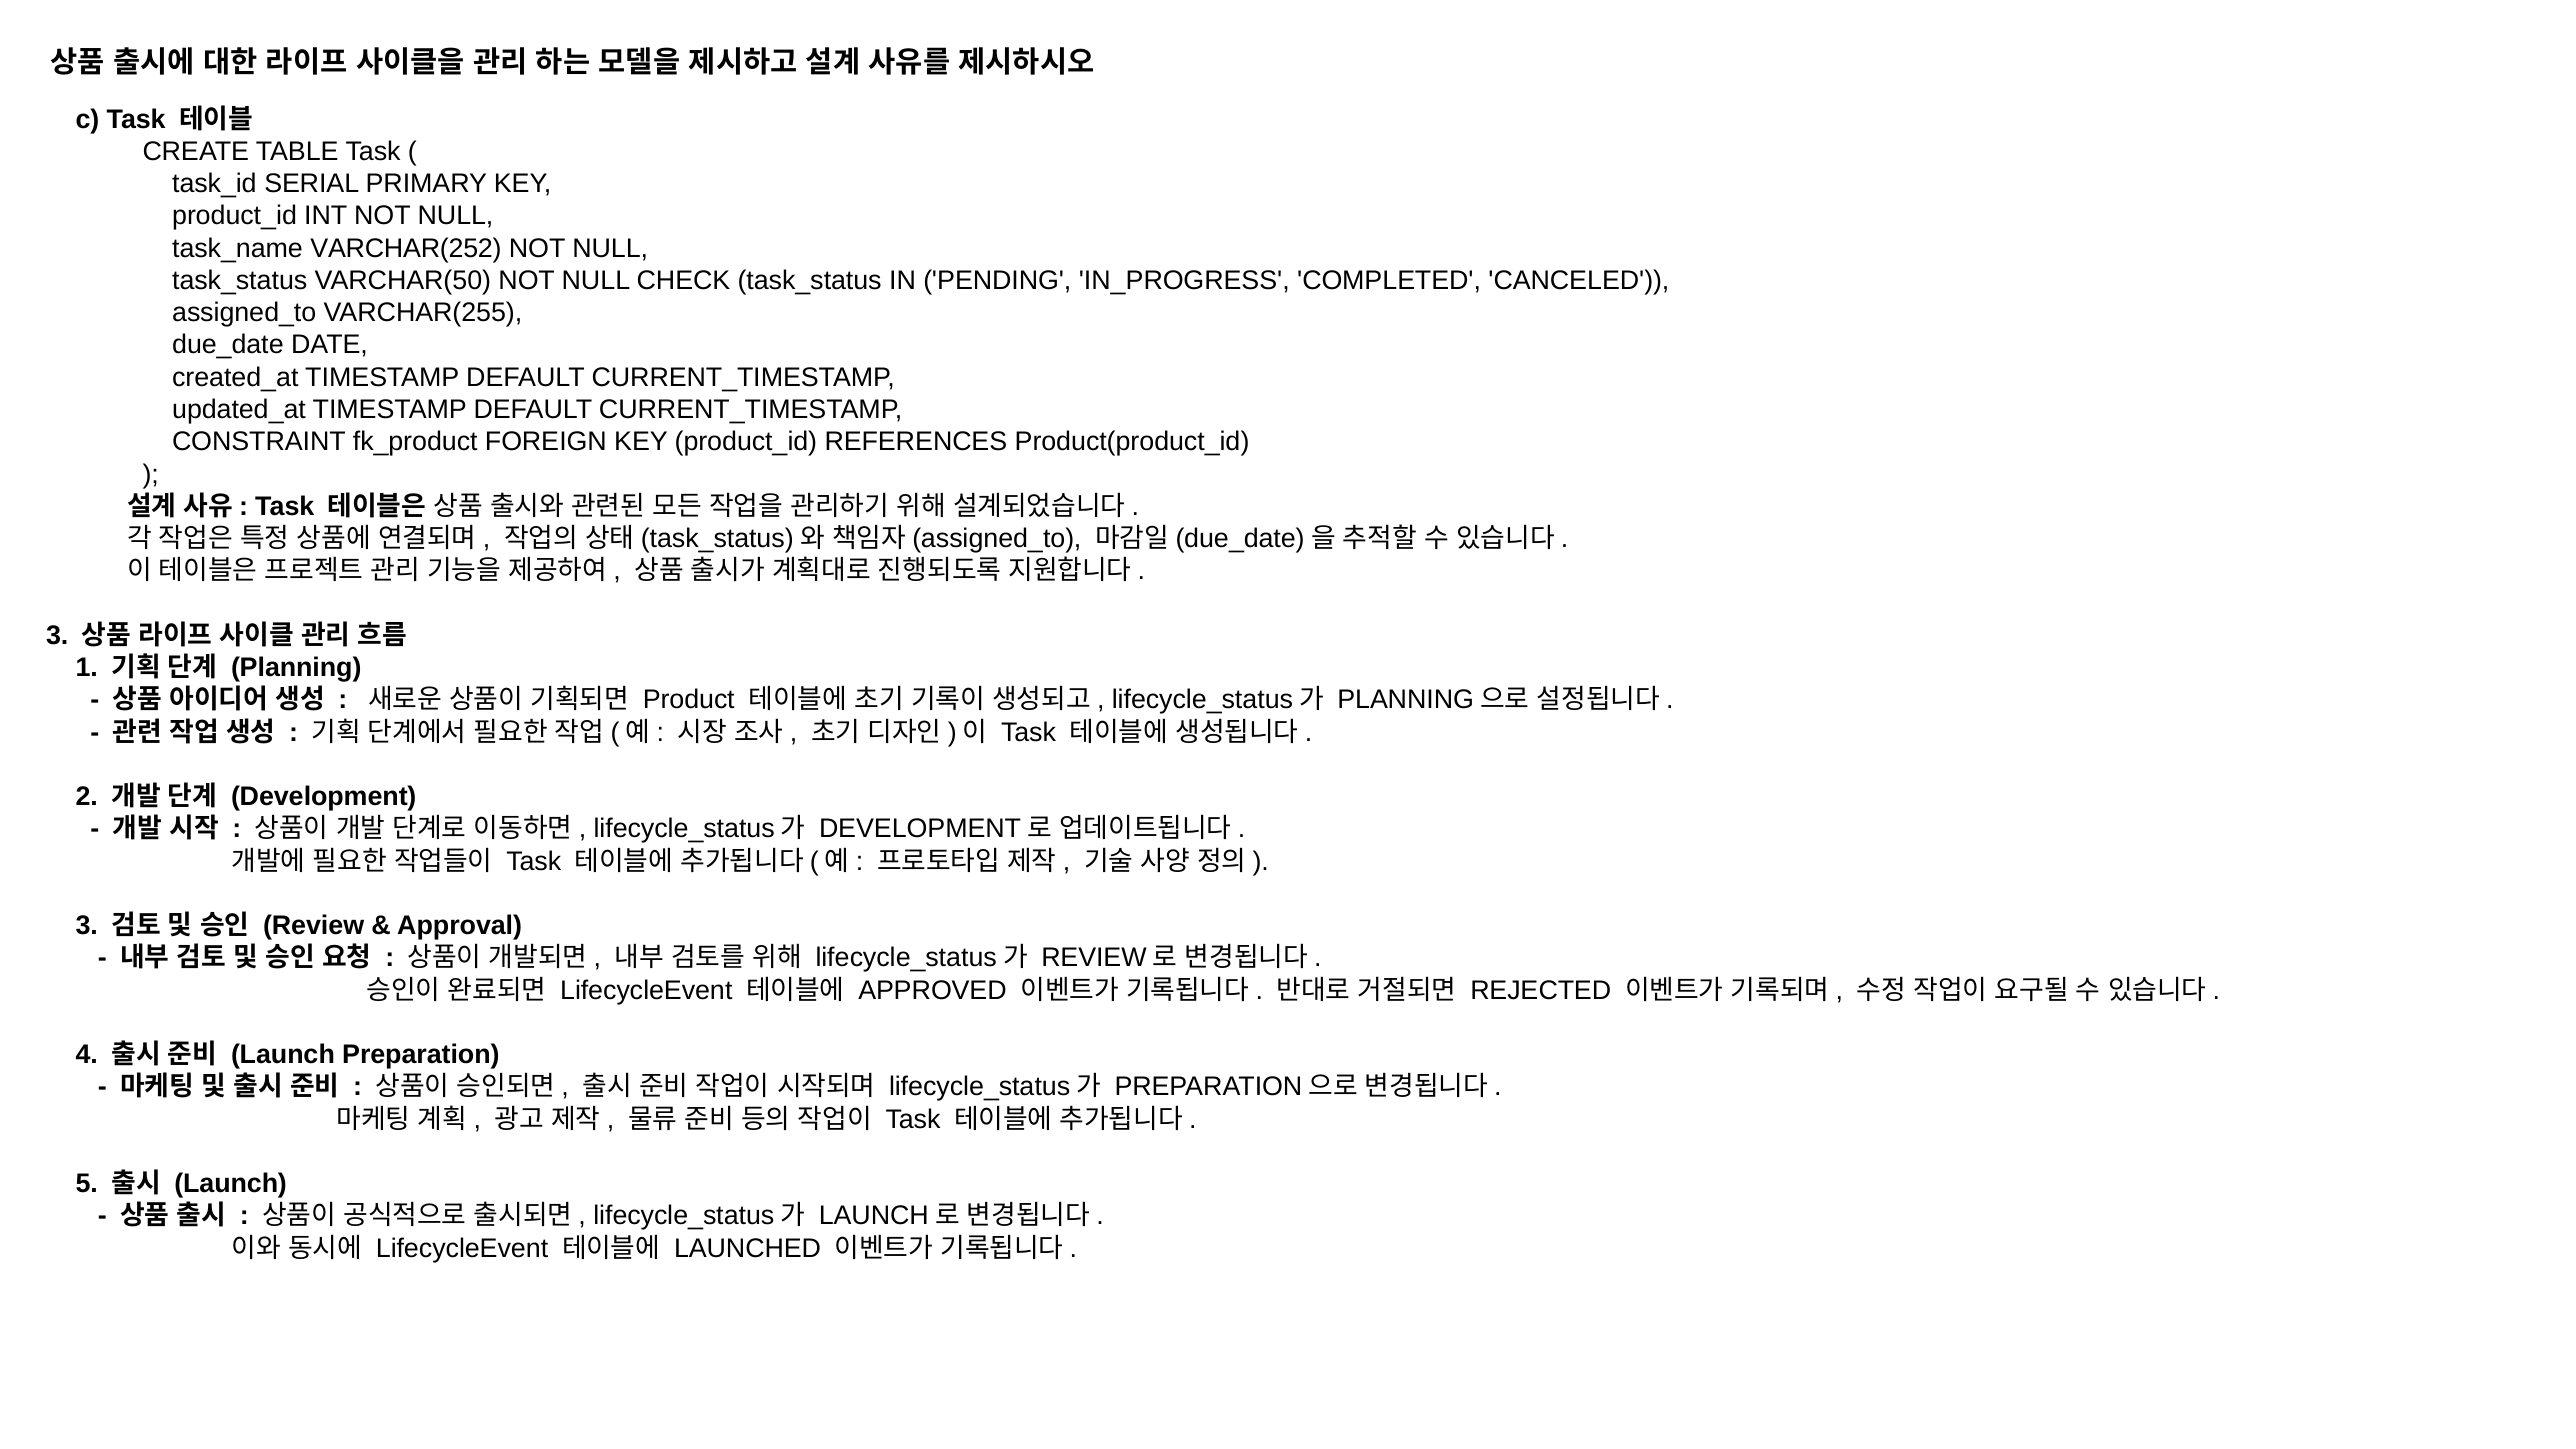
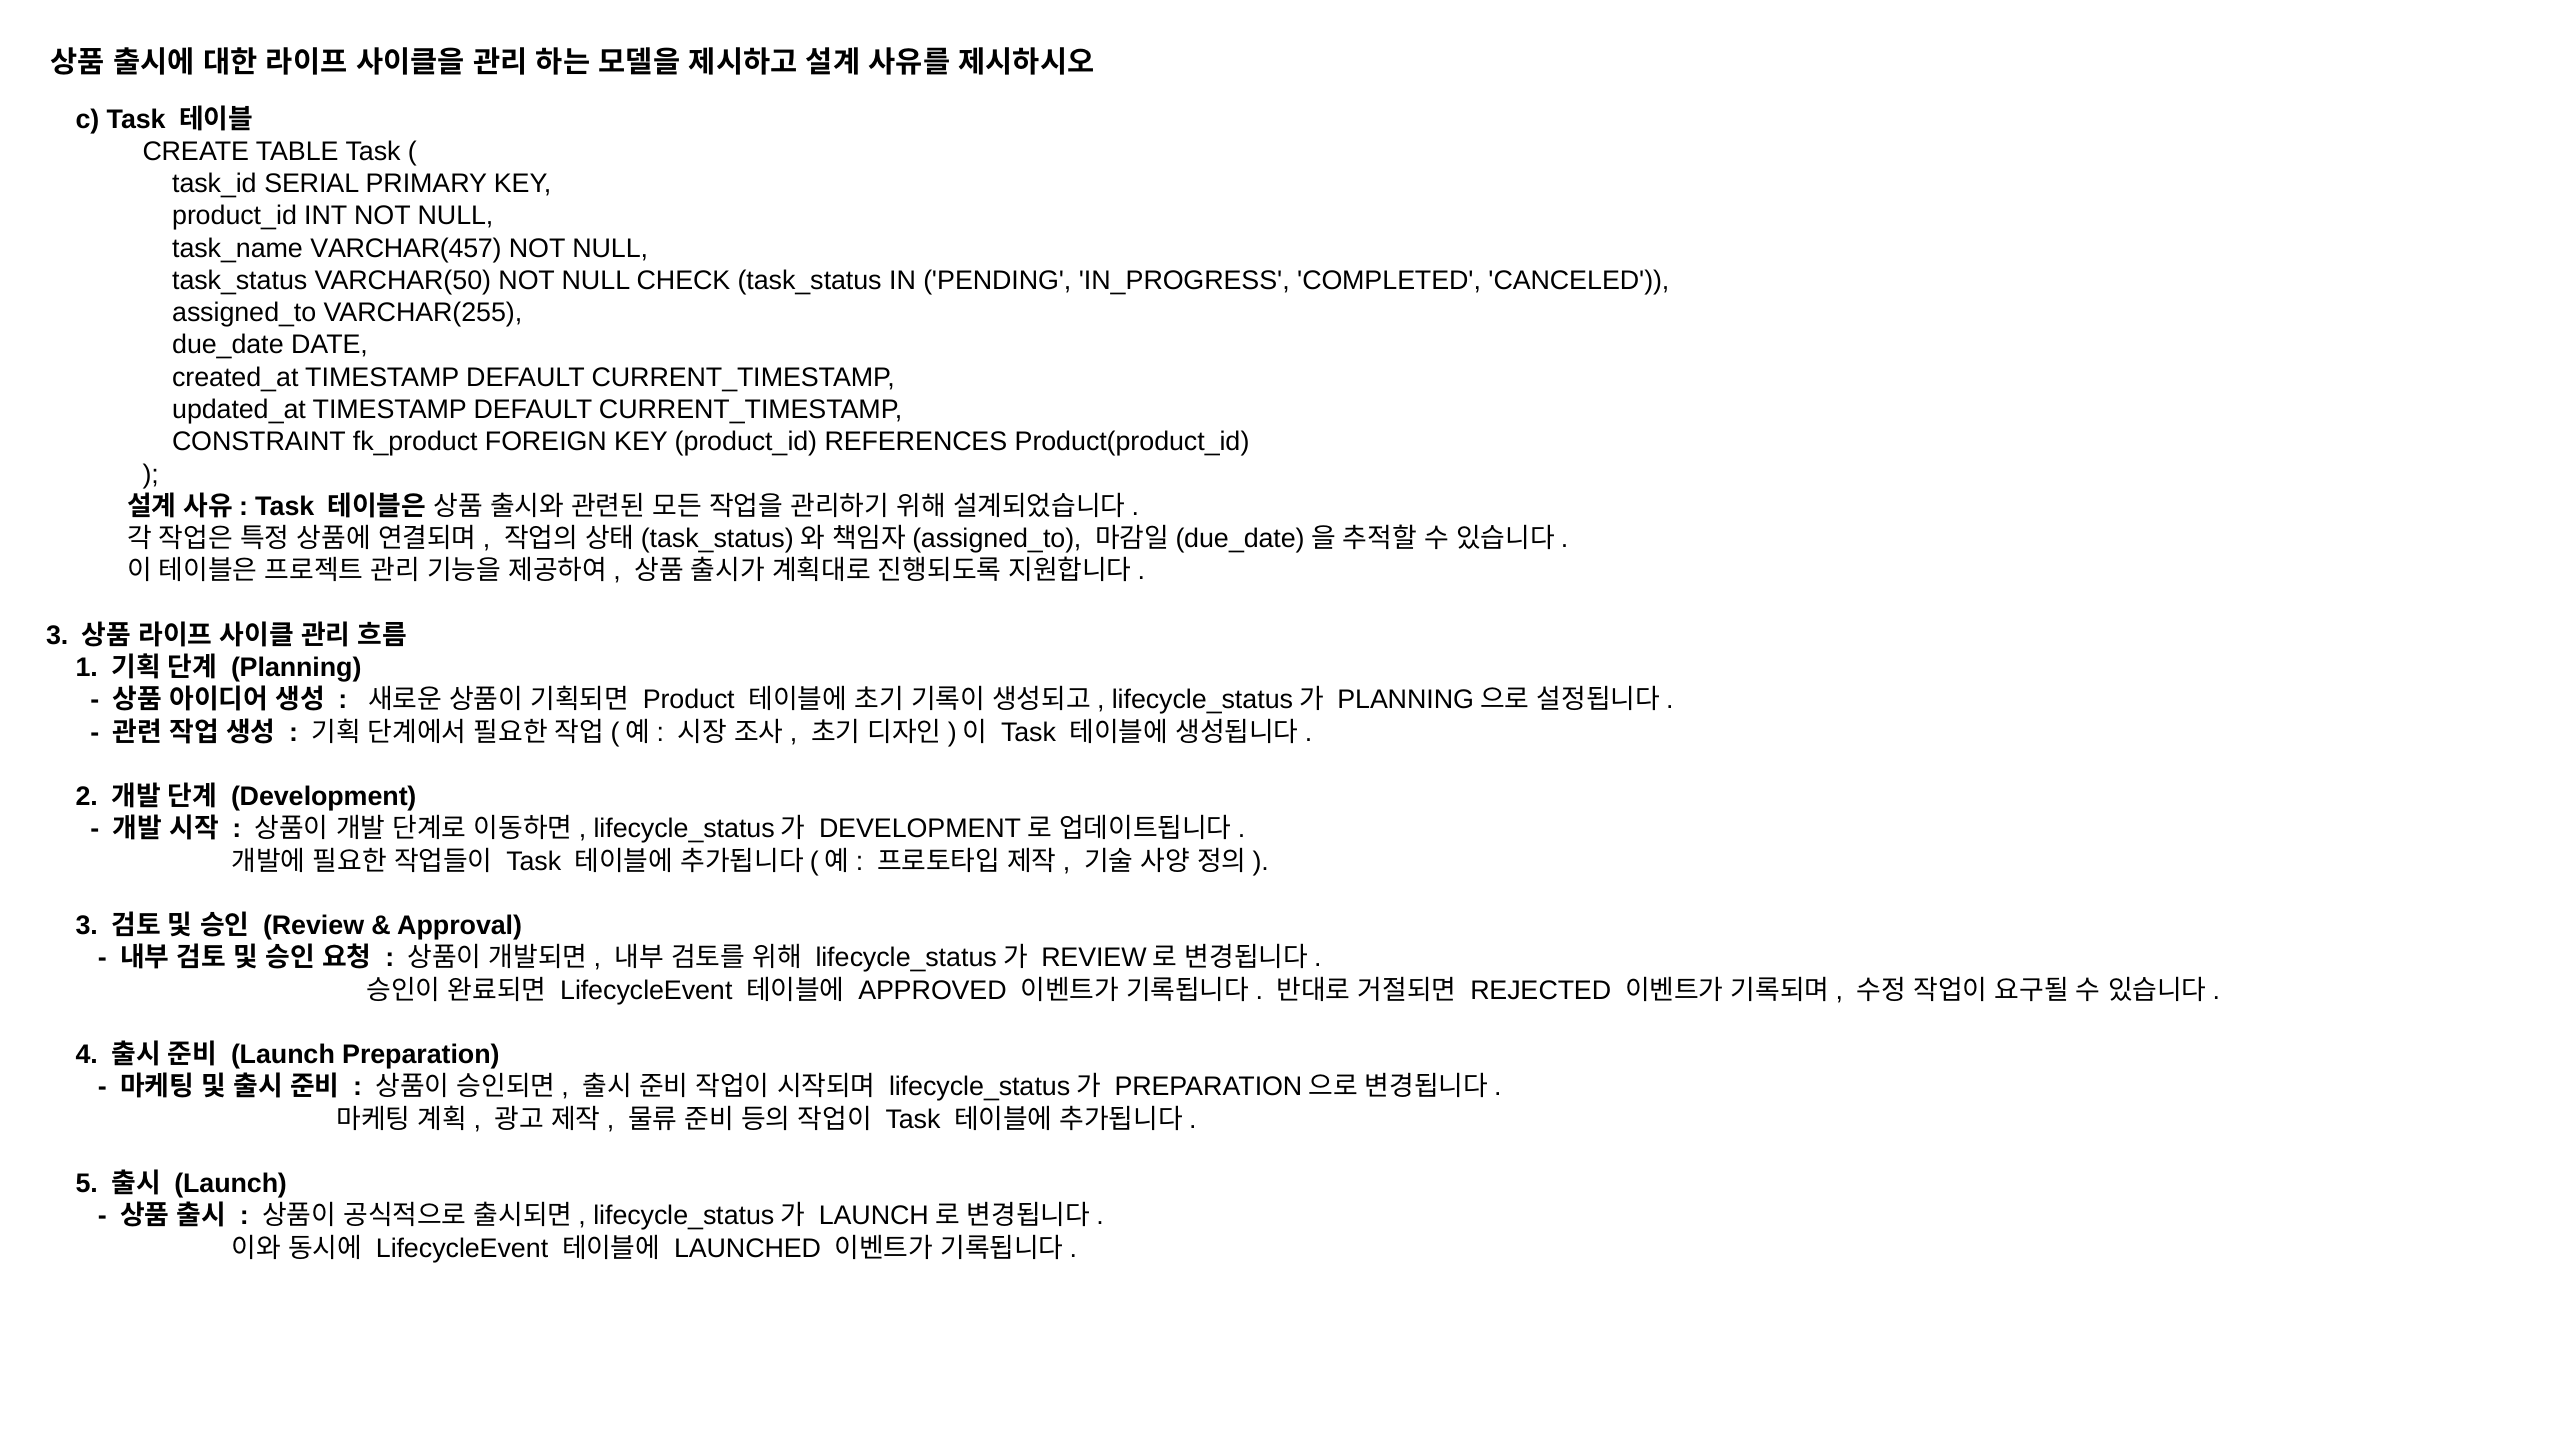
VARCHAR(252: VARCHAR(252 -> VARCHAR(457
